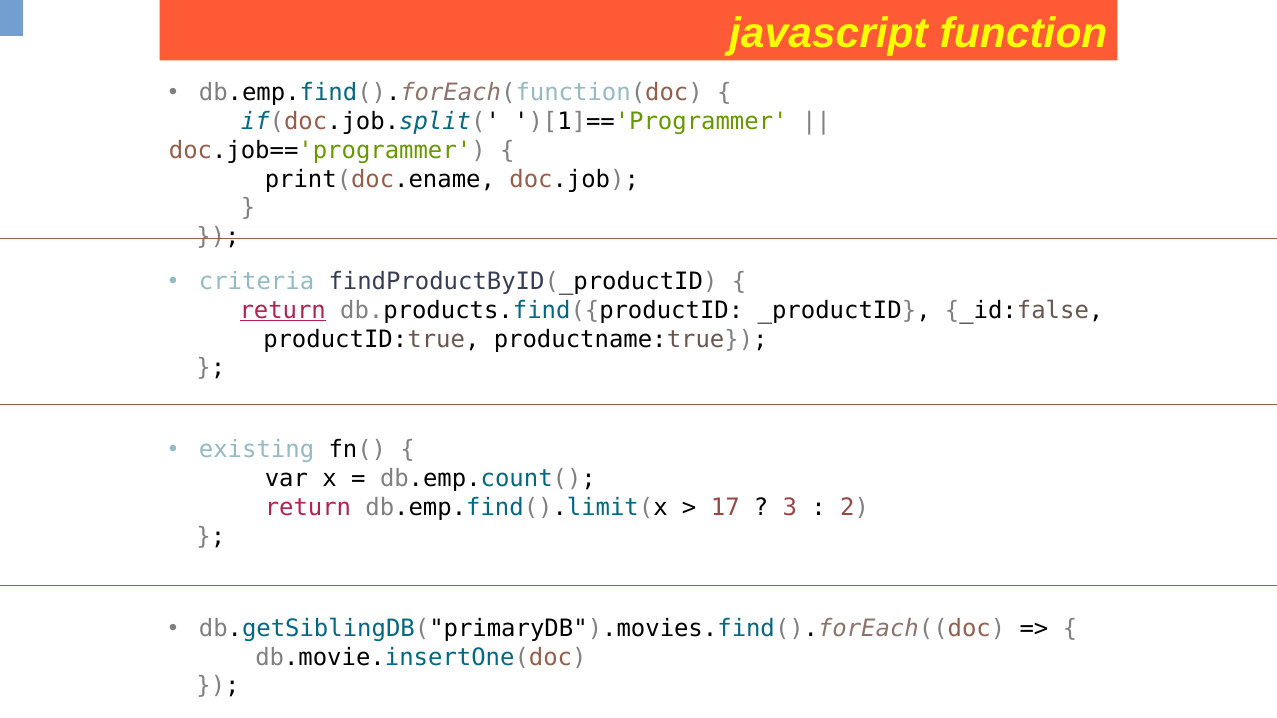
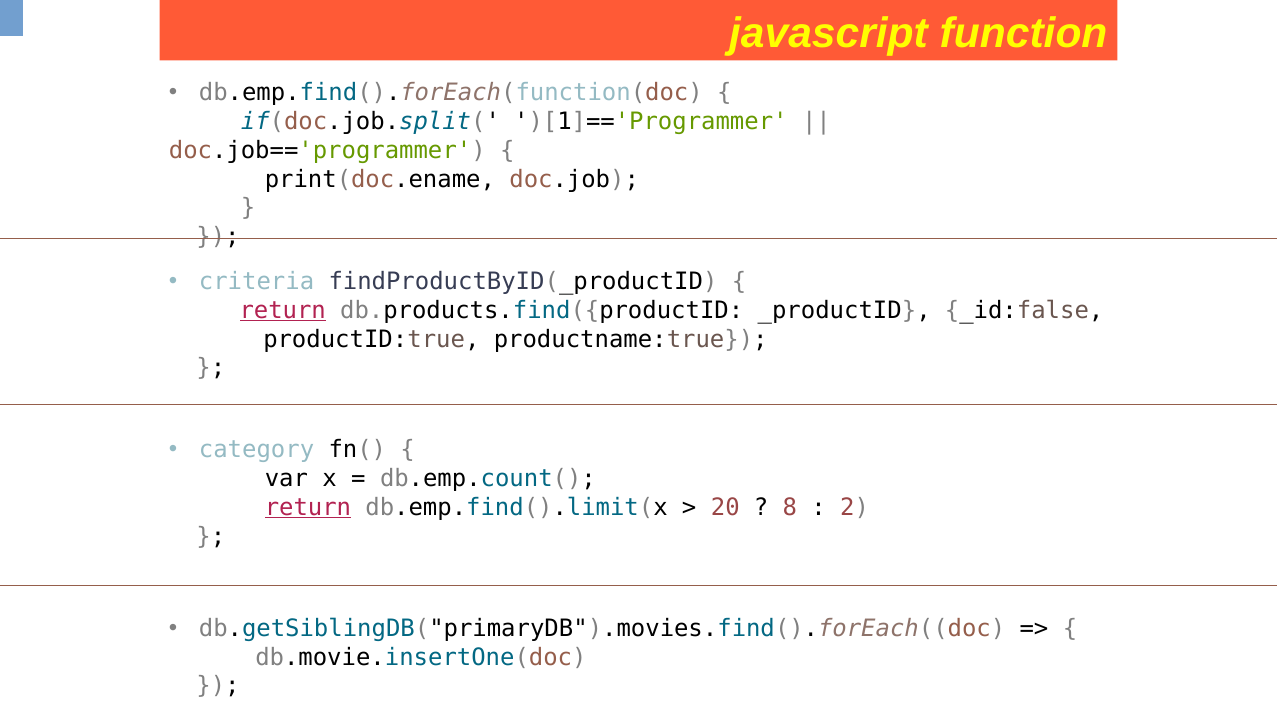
existing: existing -> category
return at (308, 508) underline: none -> present
17: 17 -> 20
3: 3 -> 8
